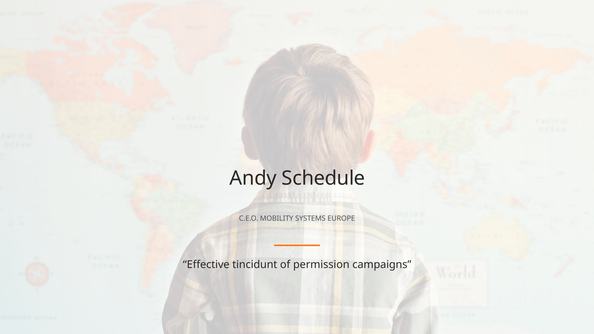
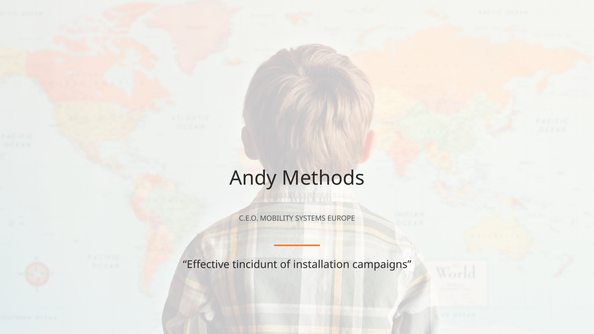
Schedule: Schedule -> Methods
permission: permission -> installation
